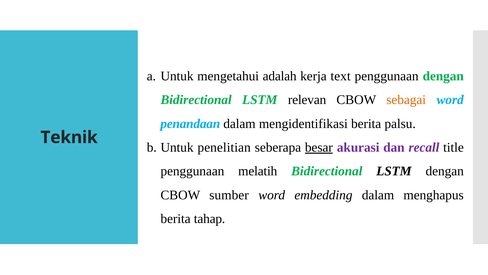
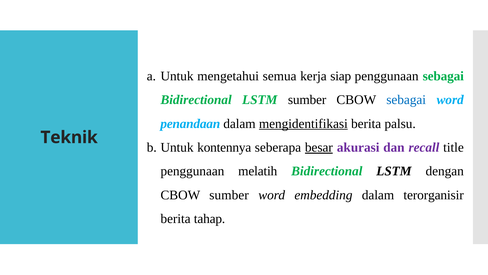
adalah: adalah -> semua
text: text -> siap
penggunaan dengan: dengan -> sebagai
LSTM relevan: relevan -> sumber
sebagai at (406, 100) colour: orange -> blue
mengidentifikasi underline: none -> present
penelitian: penelitian -> kontennya
menghapus: menghapus -> terorganisir
